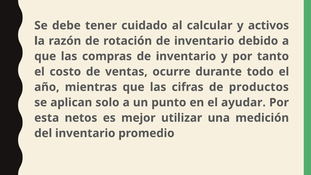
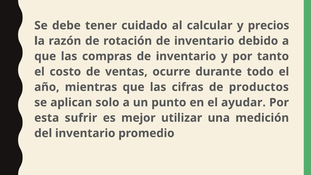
activos: activos -> precios
netos: netos -> sufrir
